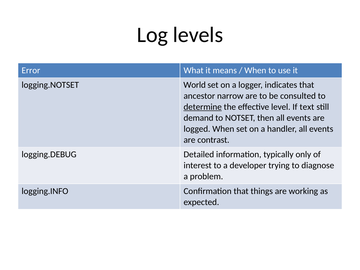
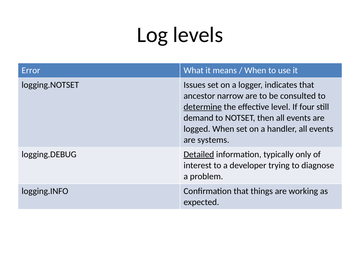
World: World -> Issues
text: text -> four
contrast: contrast -> systems
Detailed underline: none -> present
